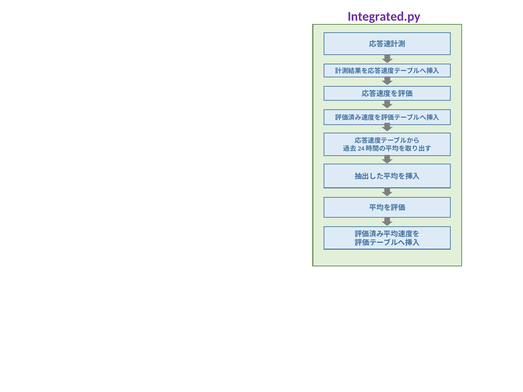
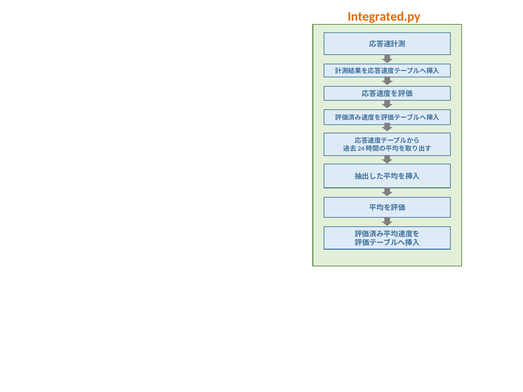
Integrated.py colour: purple -> orange
